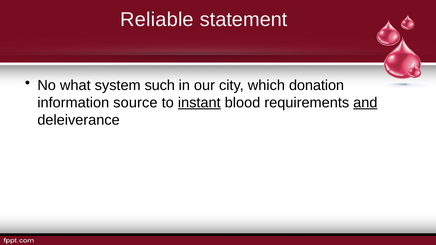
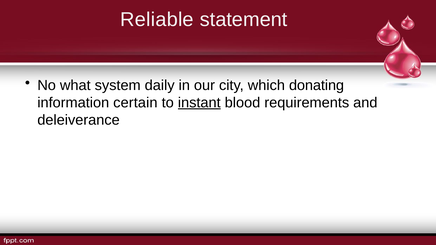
such: such -> daily
donation: donation -> donating
source: source -> certain
and underline: present -> none
